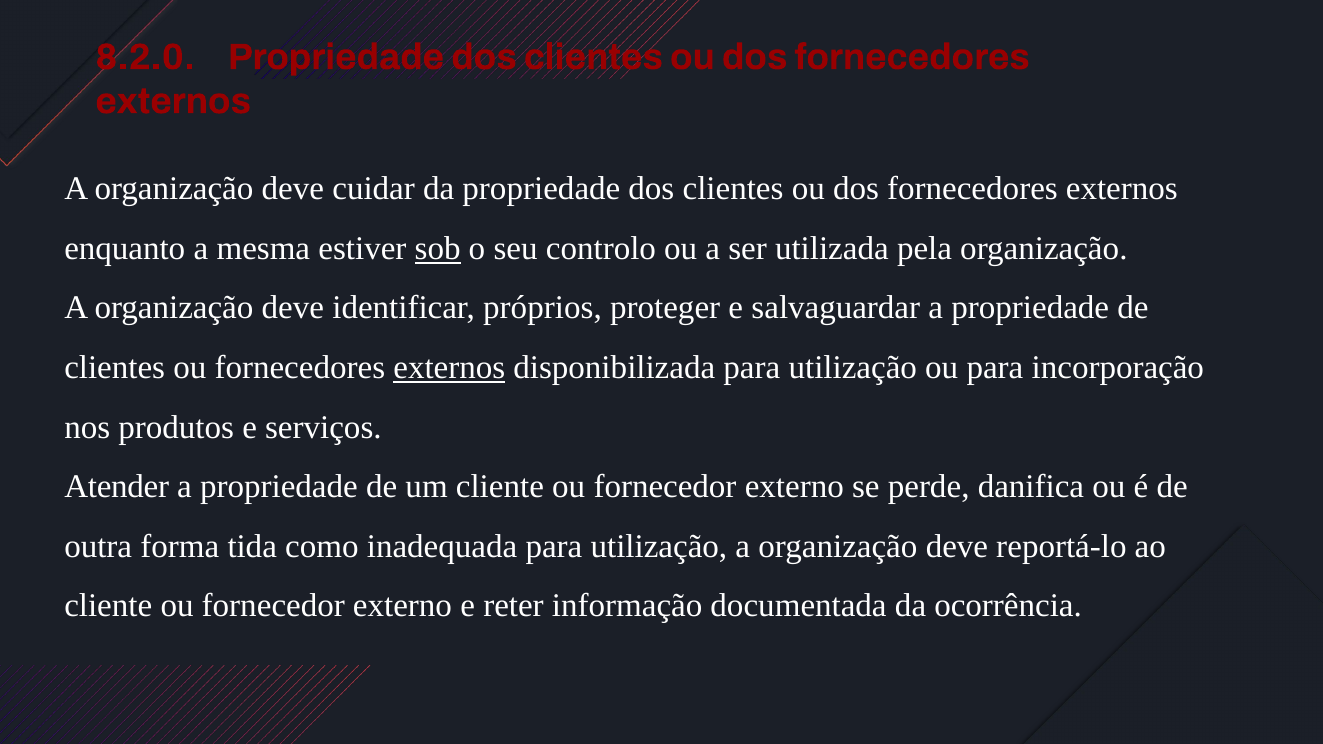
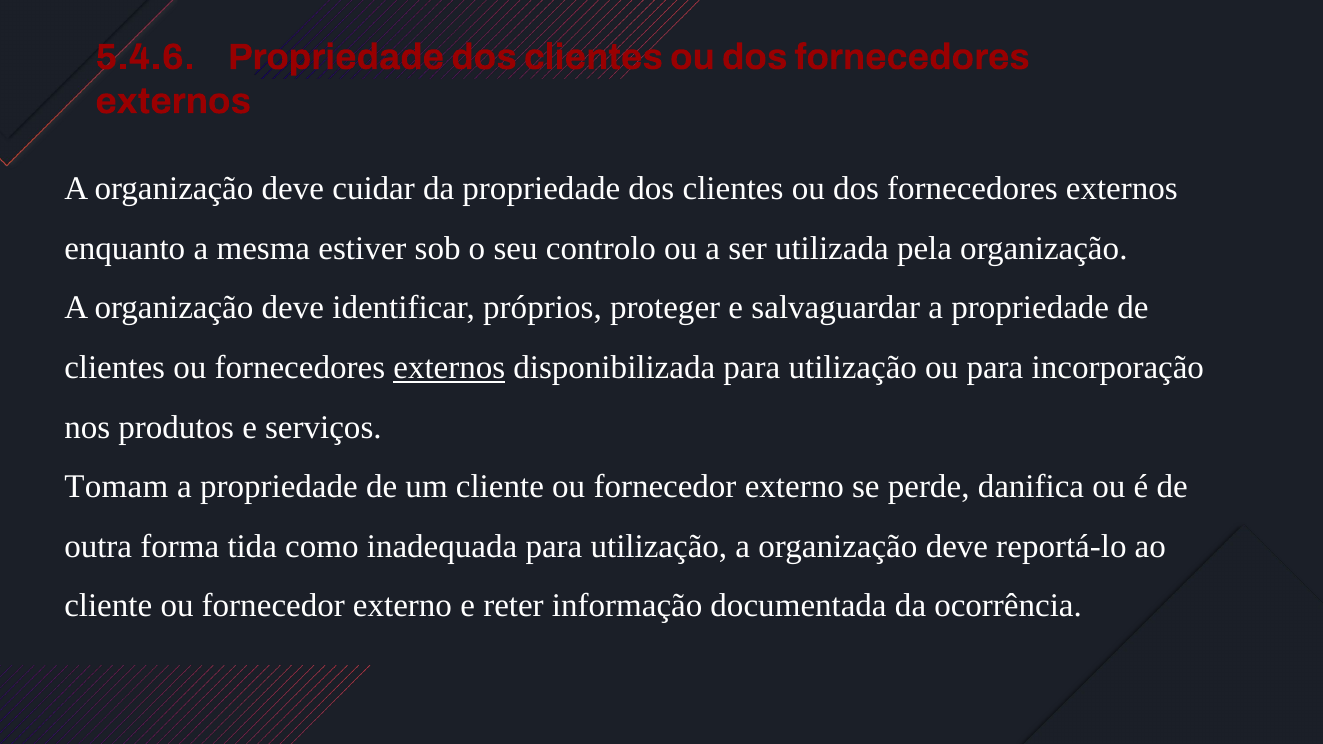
8.2.0: 8.2.0 -> 5.4.6
sob underline: present -> none
Atender: Atender -> Tomam
